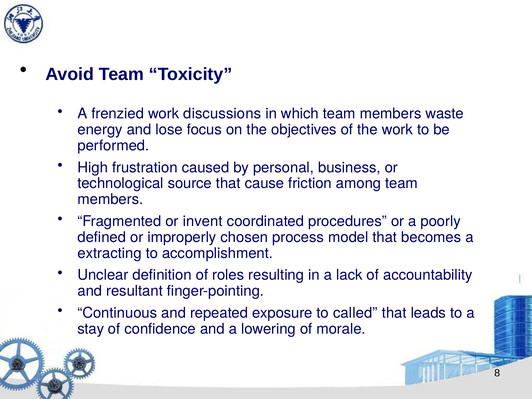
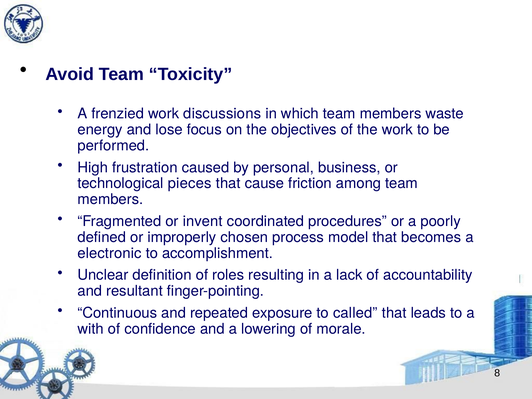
source: source -> pieces
extracting: extracting -> electronic
stay: stay -> with
